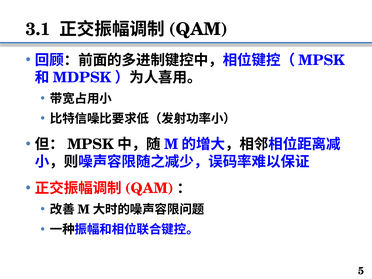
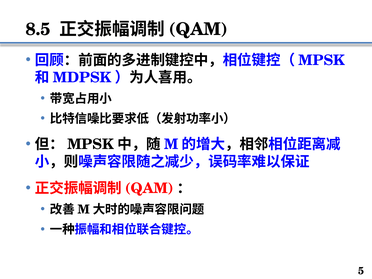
3.1: 3.1 -> 8.5
